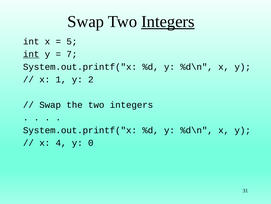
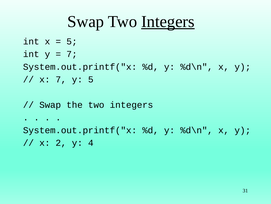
int at (31, 54) underline: present -> none
x 1: 1 -> 7
y 2: 2 -> 5
4: 4 -> 2
0: 0 -> 4
